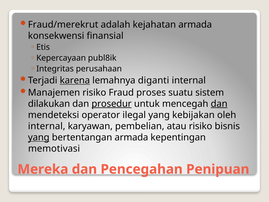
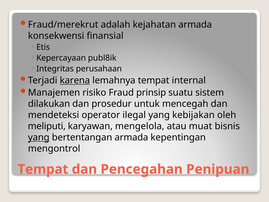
lemahnya diganti: diganti -> tempat
proses: proses -> prinsip
prosedur underline: present -> none
dan at (219, 104) underline: present -> none
internal at (47, 126): internal -> meliputi
pembelian: pembelian -> mengelola
atau risiko: risiko -> muat
memotivasi: memotivasi -> mengontrol
Mereka at (43, 169): Mereka -> Tempat
